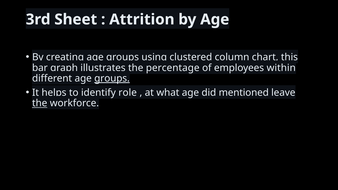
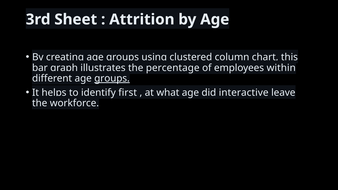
role: role -> first
mentioned: mentioned -> interactive
the at (40, 103) underline: present -> none
